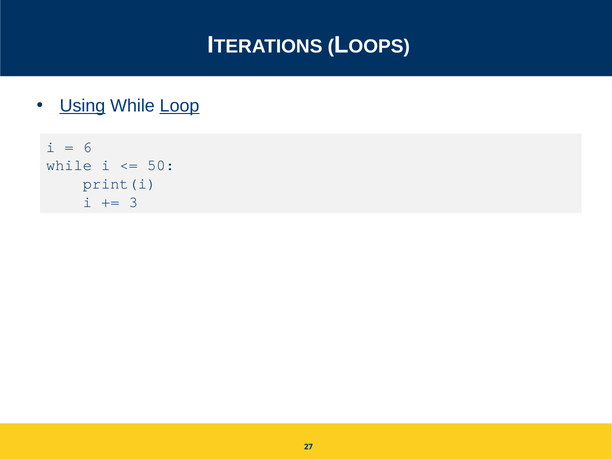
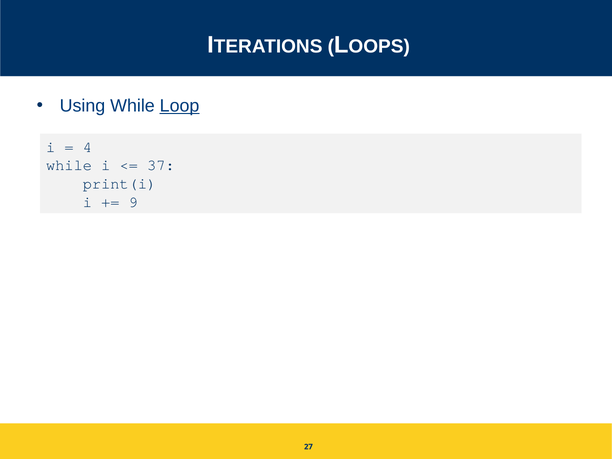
Using underline: present -> none
6: 6 -> 4
50: 50 -> 37
3: 3 -> 9
